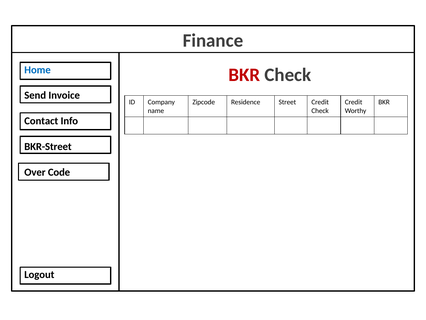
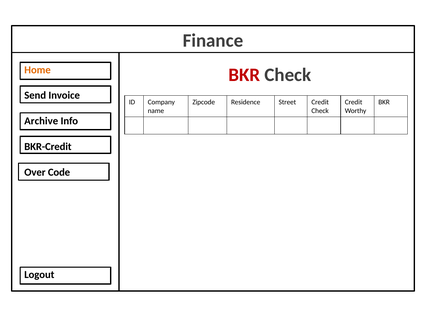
Home colour: blue -> orange
Contact: Contact -> Archive
BKR-Street: BKR-Street -> BKR-Credit
